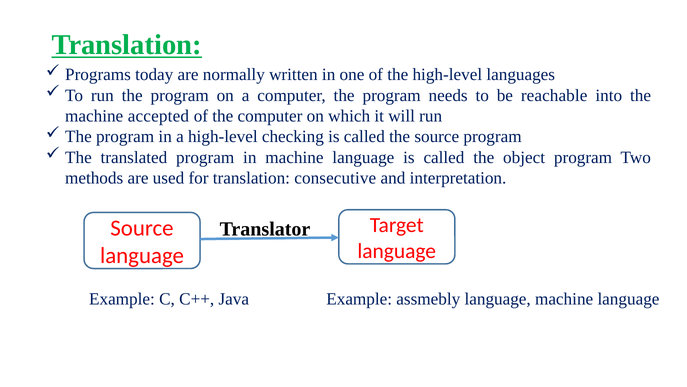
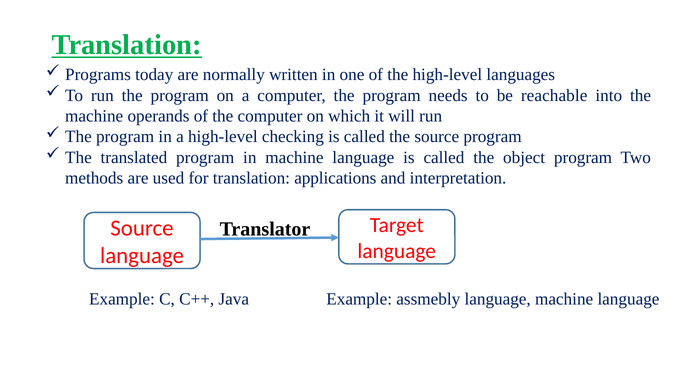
accepted: accepted -> operands
consecutive: consecutive -> applications
